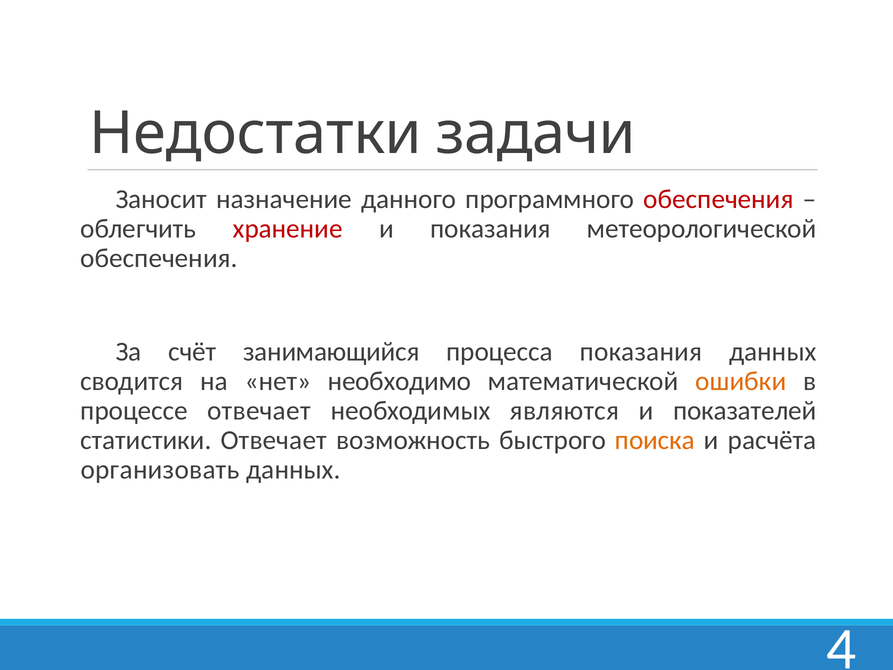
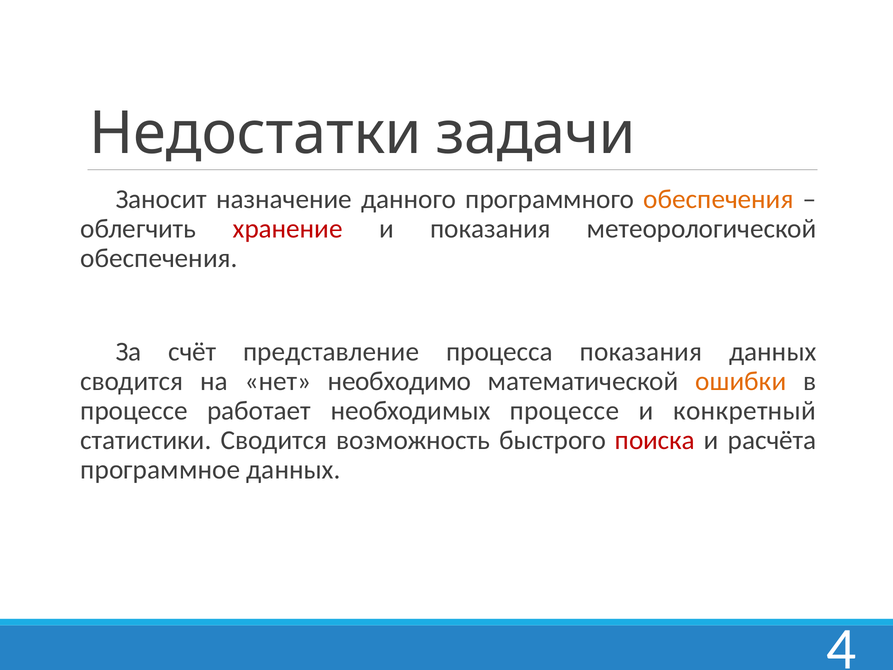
обеспечения at (718, 199) colour: red -> orange
занимающийся: занимающийся -> представление
процессе отвечает: отвечает -> работает
необходимых являются: являются -> процессе
показателей: показателей -> конкретный
статистики Отвечает: Отвечает -> Сводится
поиска colour: orange -> red
организовать: организовать -> программное
